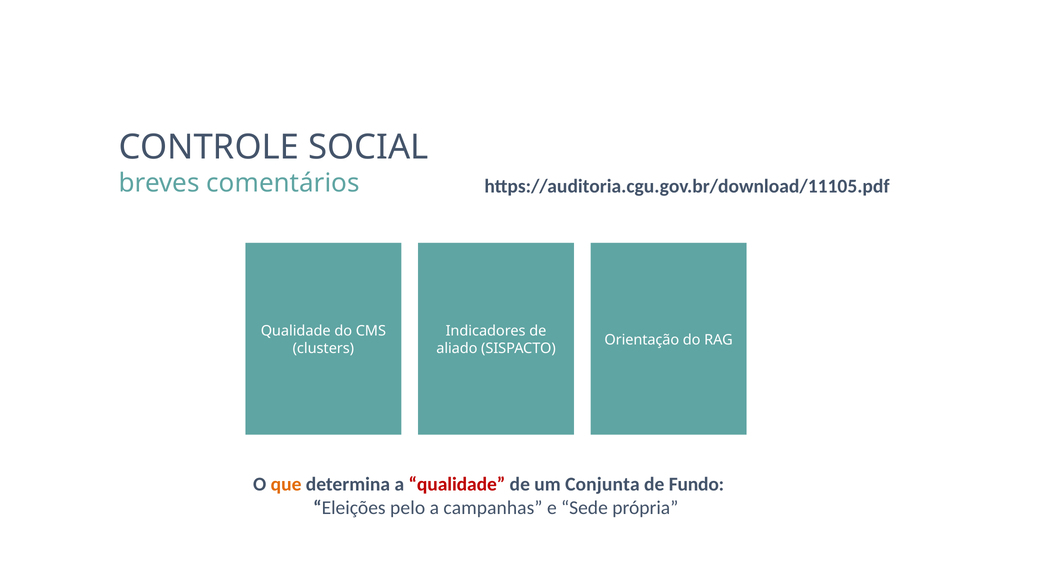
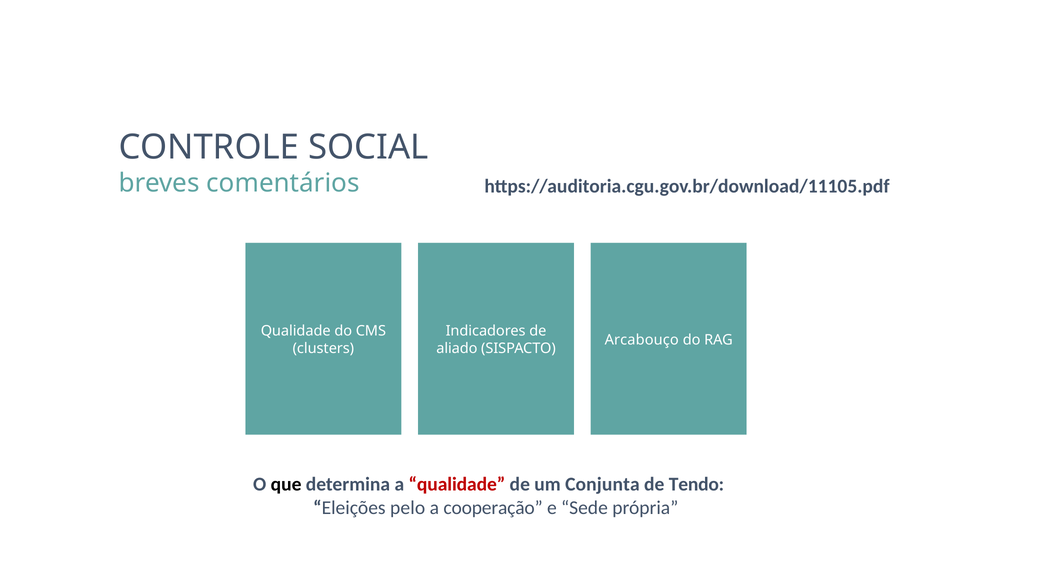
Orientação: Orientação -> Arcabouço
que colour: orange -> black
Fundo: Fundo -> Tendo
campanhas: campanhas -> cooperação
